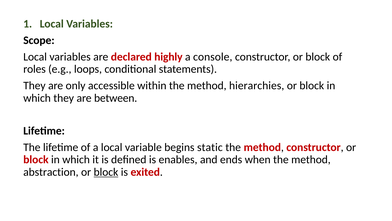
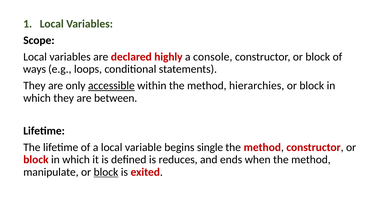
roles: roles -> ways
accessible underline: none -> present
static: static -> single
enables: enables -> reduces
abstraction: abstraction -> manipulate
